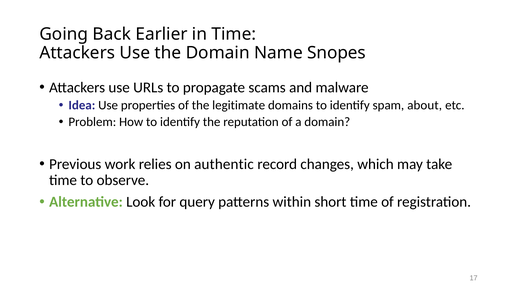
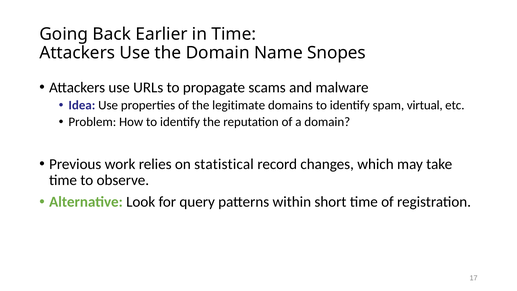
about: about -> virtual
authentic: authentic -> statistical
